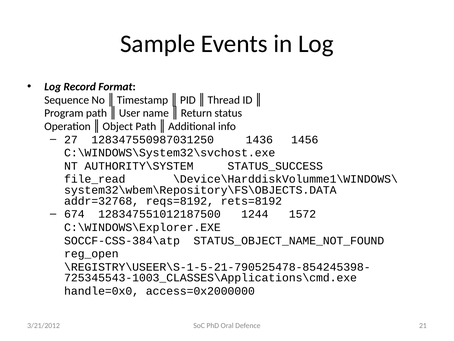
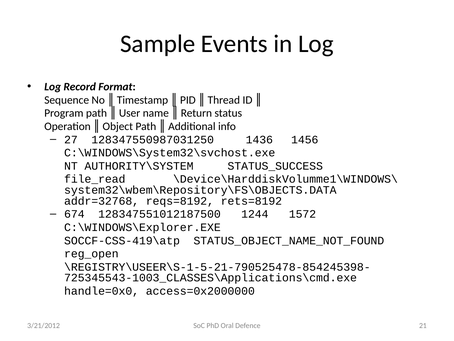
SOCCF-CSS-384\atp: SOCCF-CSS-384\atp -> SOCCF-CSS-419\atp
